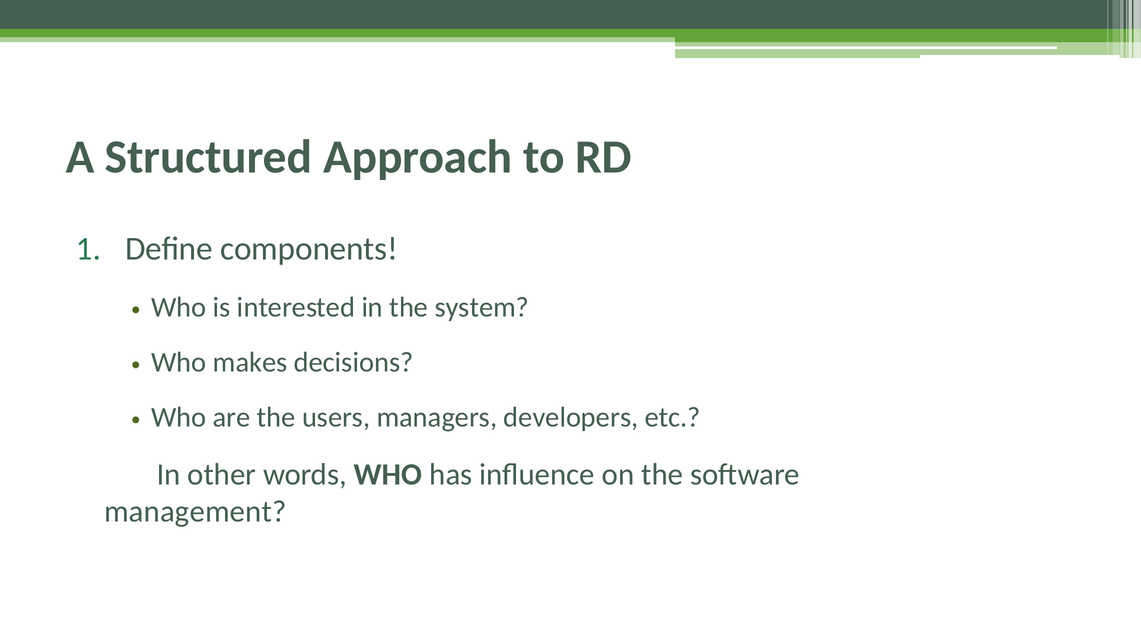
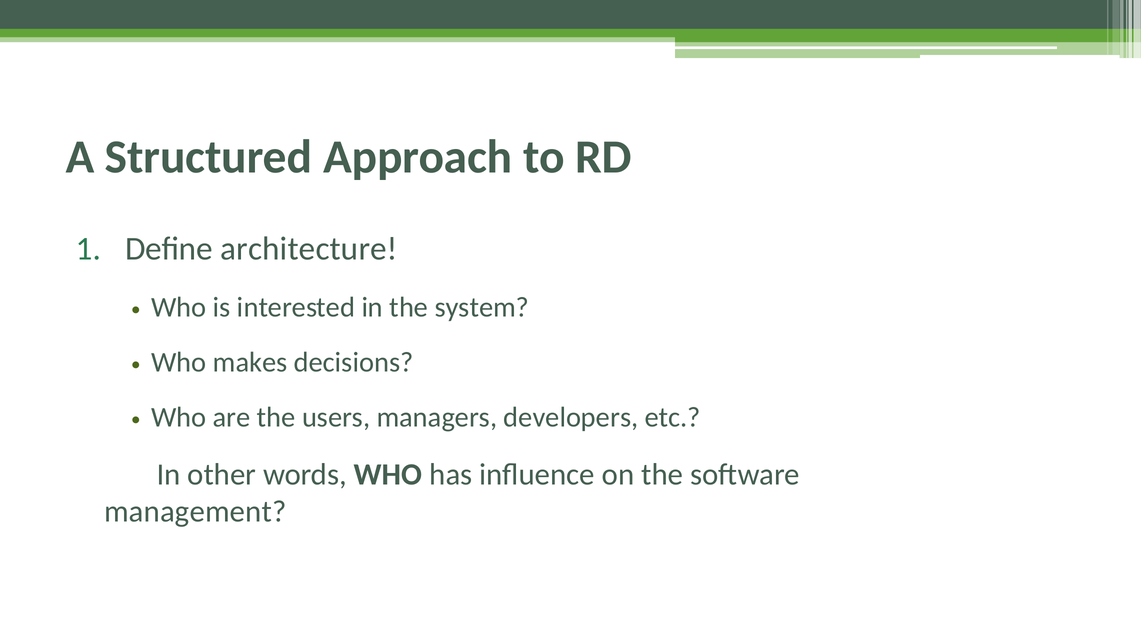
components: components -> architecture
